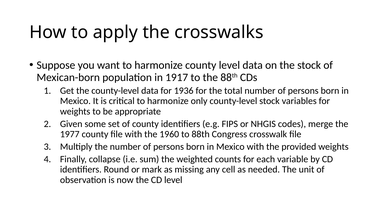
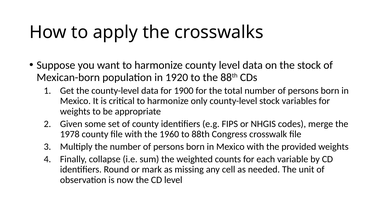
1917: 1917 -> 1920
1936: 1936 -> 1900
1977: 1977 -> 1978
